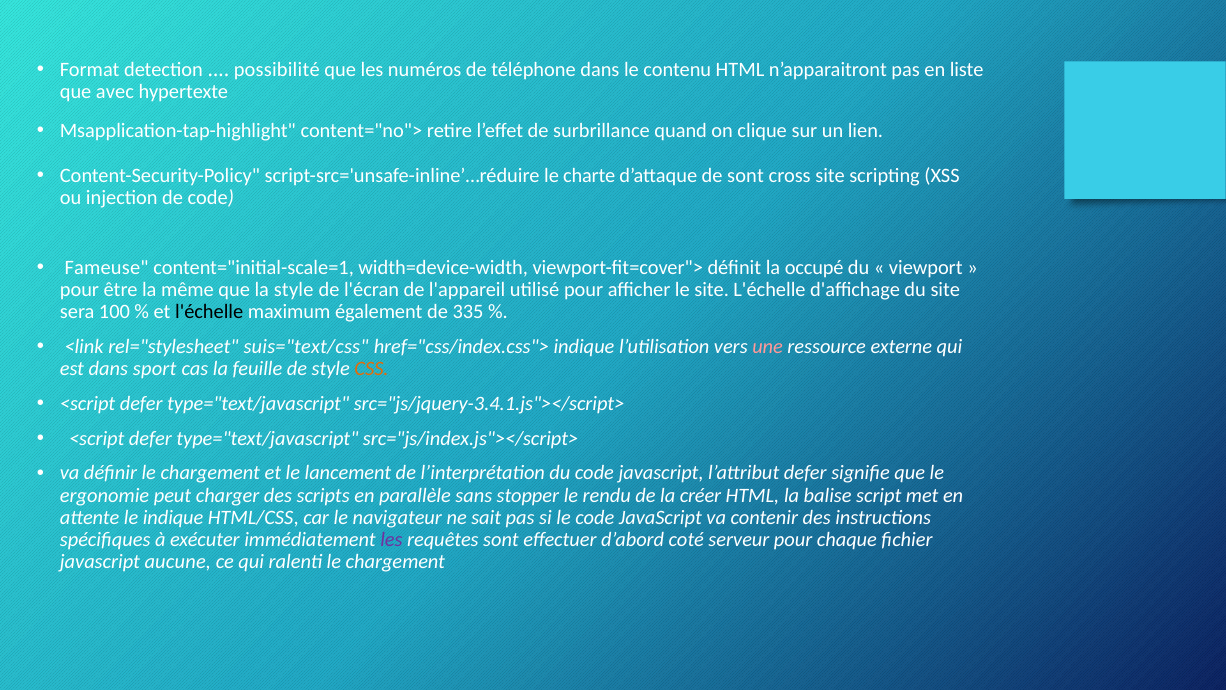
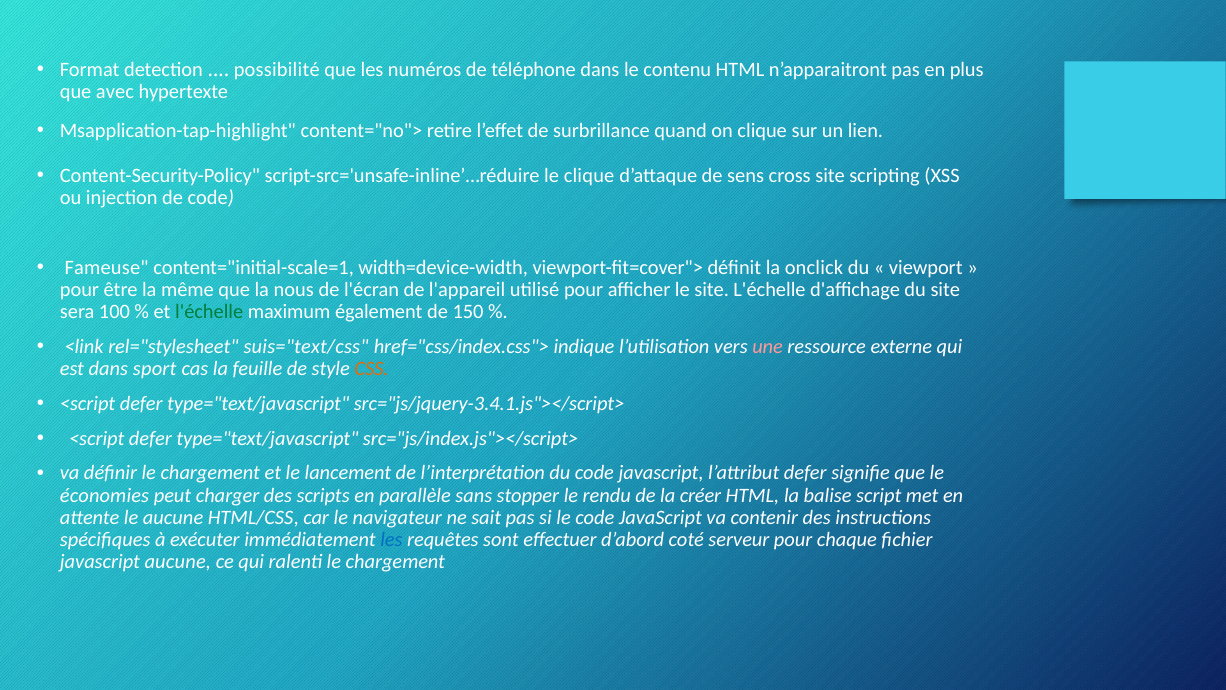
liste: liste -> plus
le charte: charte -> clique
de sont: sont -> sens
occupé: occupé -> onclick
la style: style -> nous
l'échelle at (209, 312) colour: black -> green
335: 335 -> 150
ergonomie: ergonomie -> économies
le indique: indique -> aucune
les at (391, 539) colour: purple -> blue
